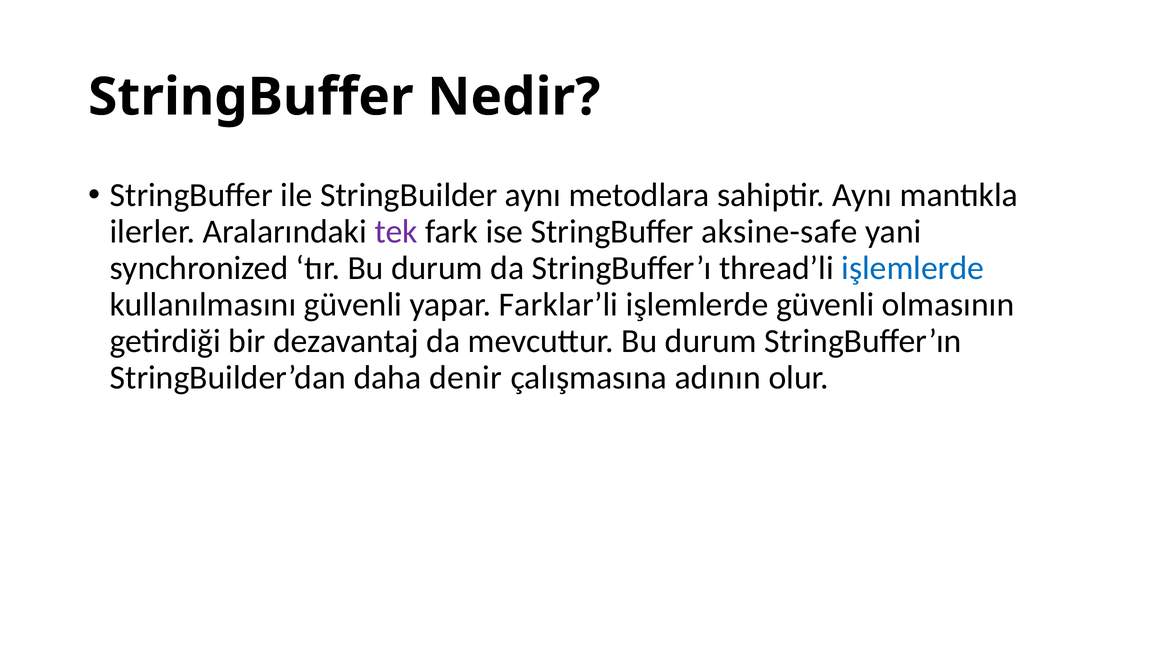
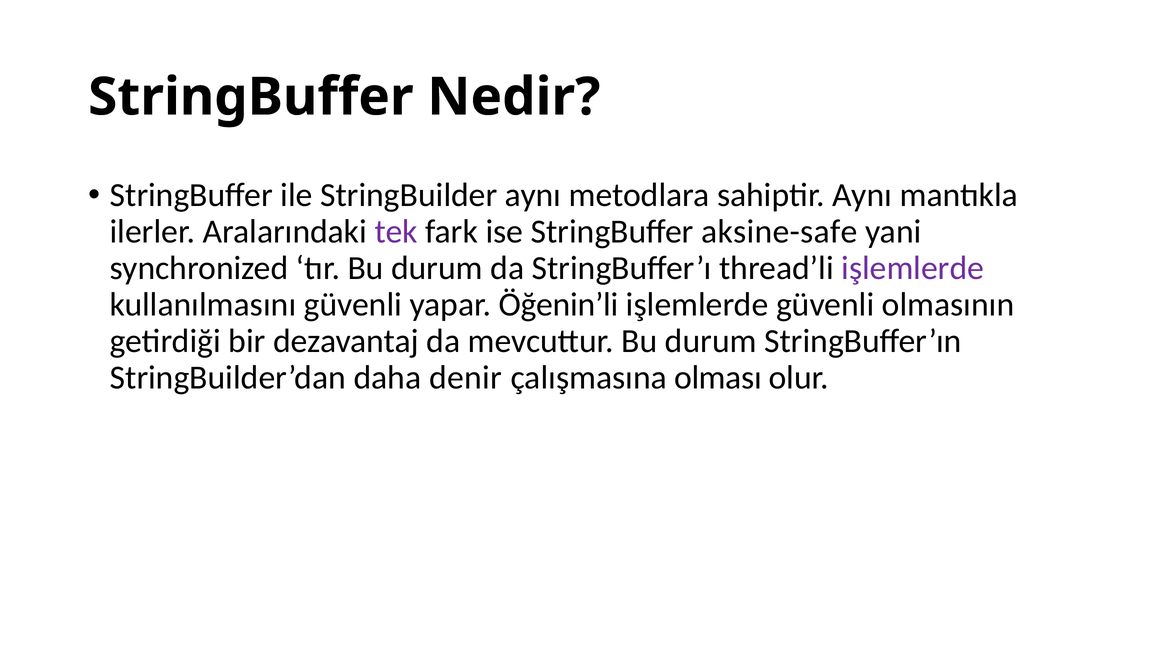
işlemlerde at (913, 268) colour: blue -> purple
Farklar’li: Farklar’li -> Öğenin’li
adının: adının -> olması
